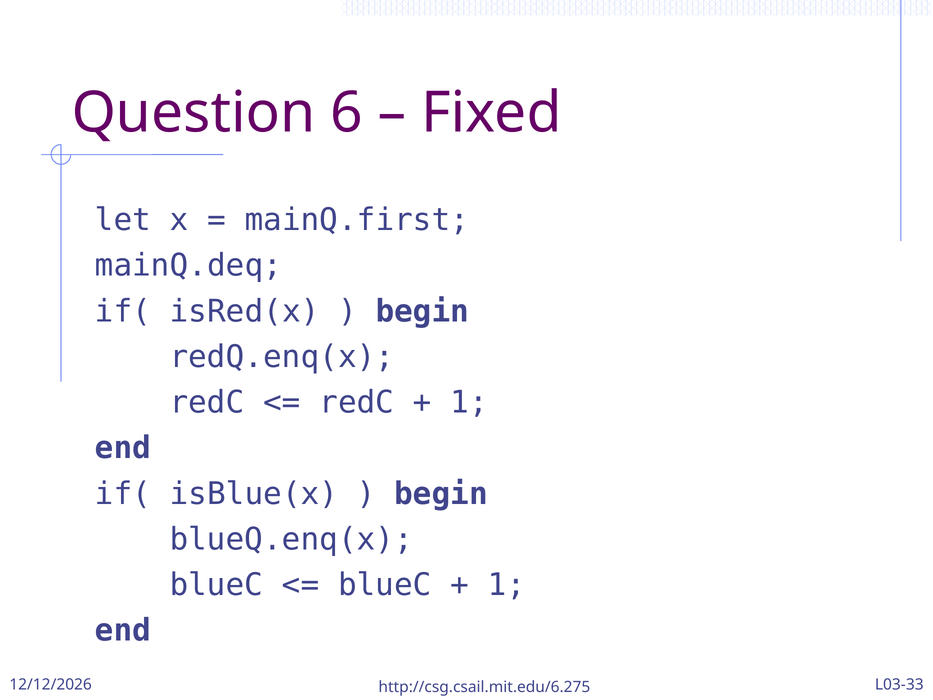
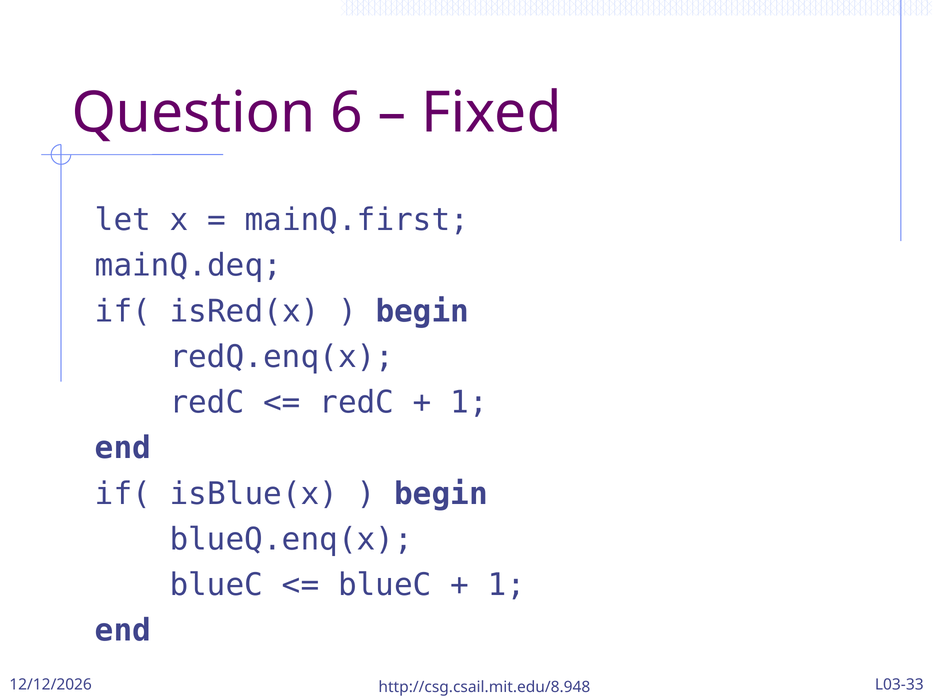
http://csg.csail.mit.edu/6.275: http://csg.csail.mit.edu/6.275 -> http://csg.csail.mit.edu/8.948
